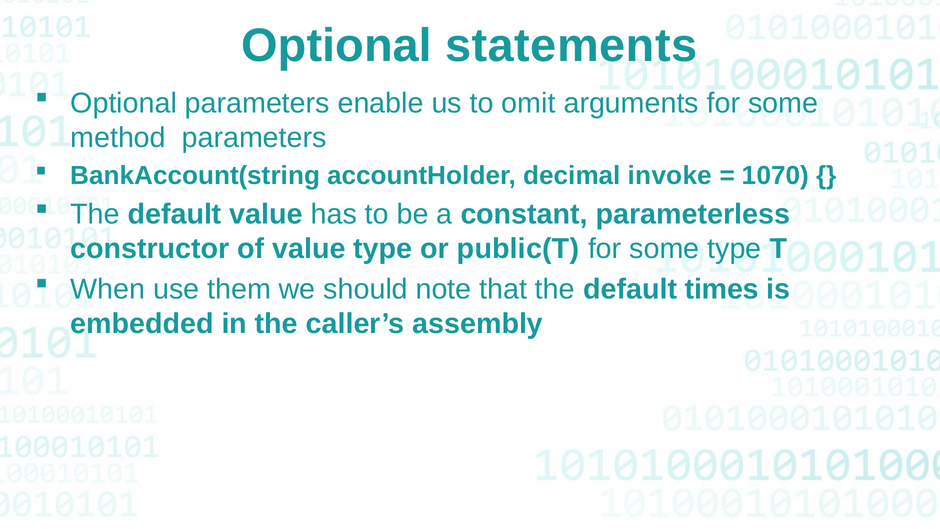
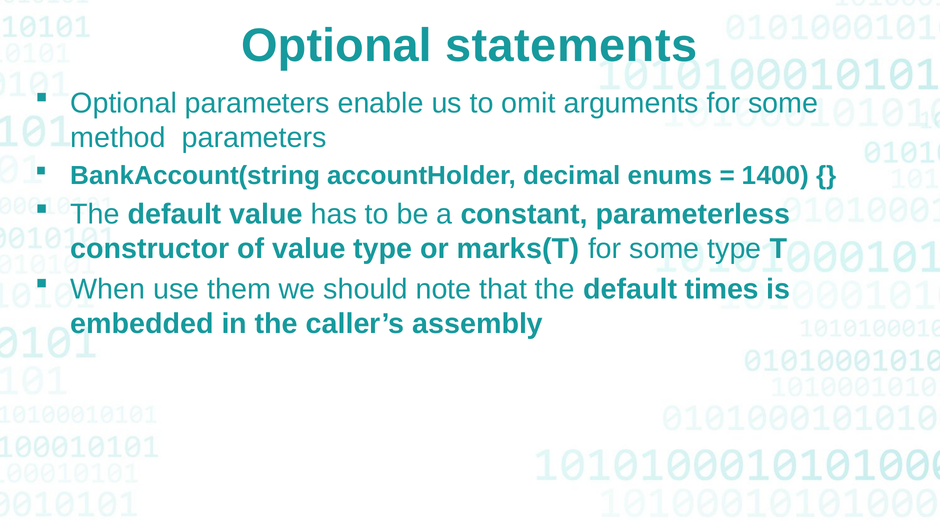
invoke: invoke -> enums
1070: 1070 -> 1400
public(T: public(T -> marks(T
